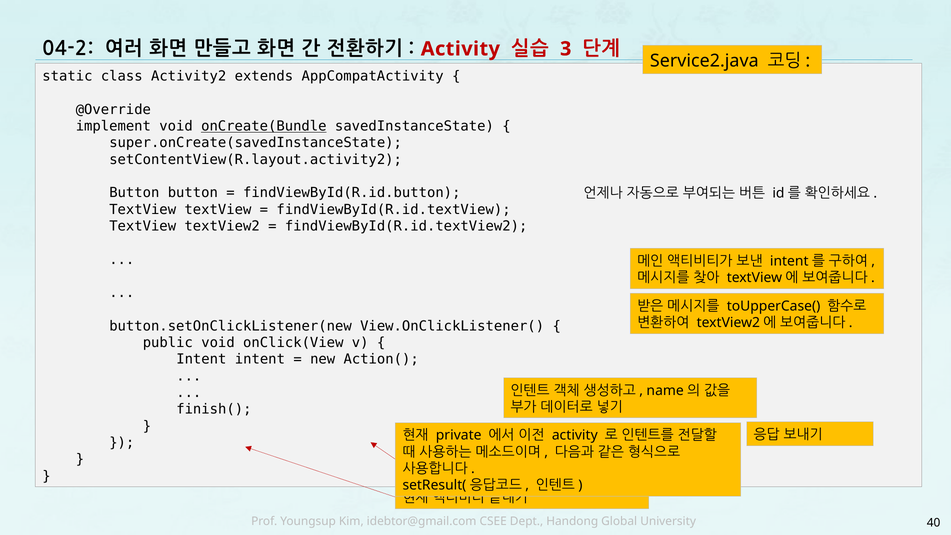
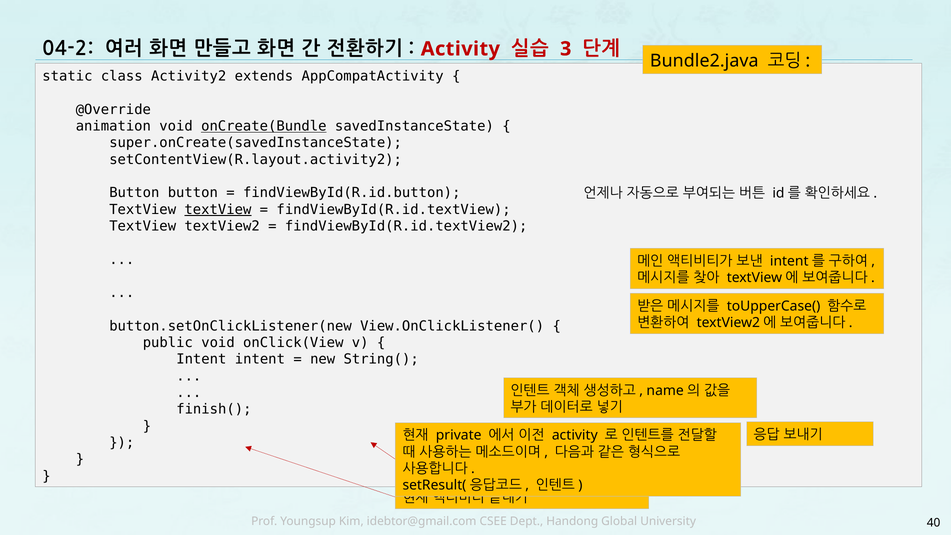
Service2.java: Service2.java -> Bundle2.java
implement: implement -> animation
textView at (218, 209) underline: none -> present
Action(: Action( -> String(
